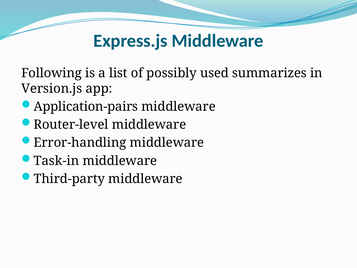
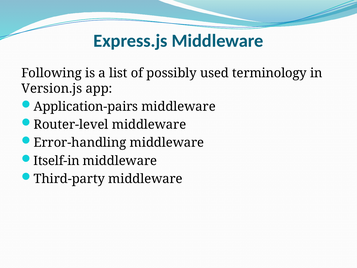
summarizes: summarizes -> terminology
Task-in: Task-in -> Itself-in
